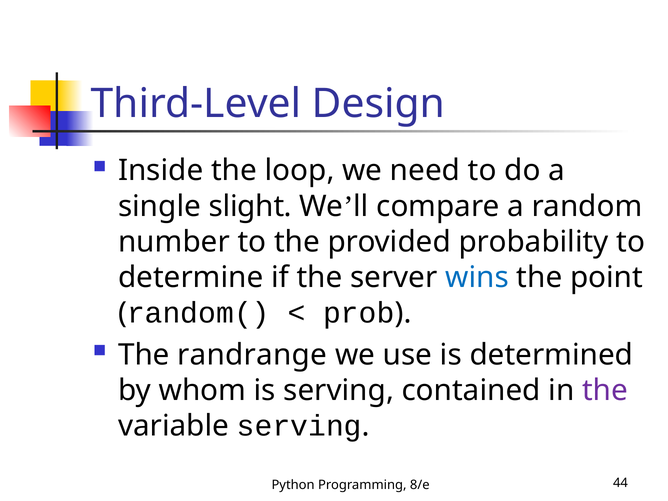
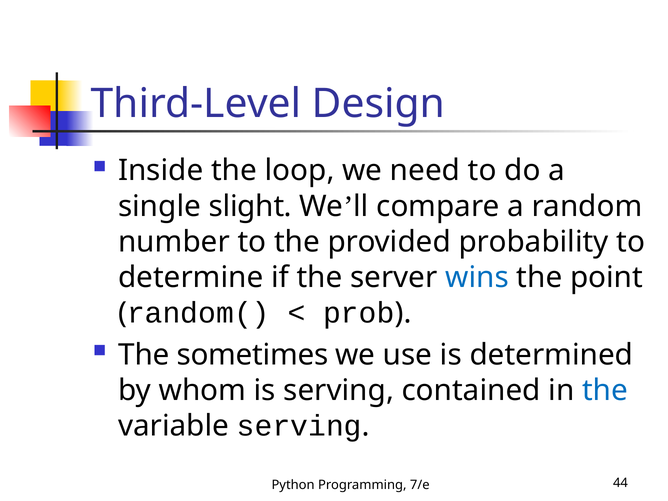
randrange: randrange -> sometimes
the at (605, 390) colour: purple -> blue
8/e: 8/e -> 7/e
